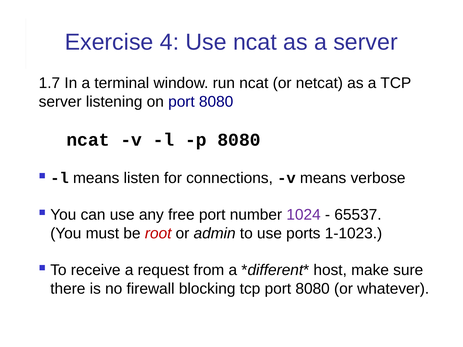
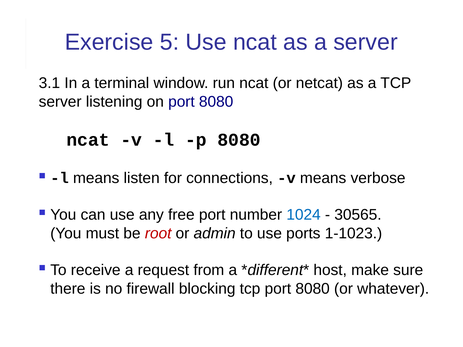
4: 4 -> 5
1.7: 1.7 -> 3.1
1024 colour: purple -> blue
65537: 65537 -> 30565
